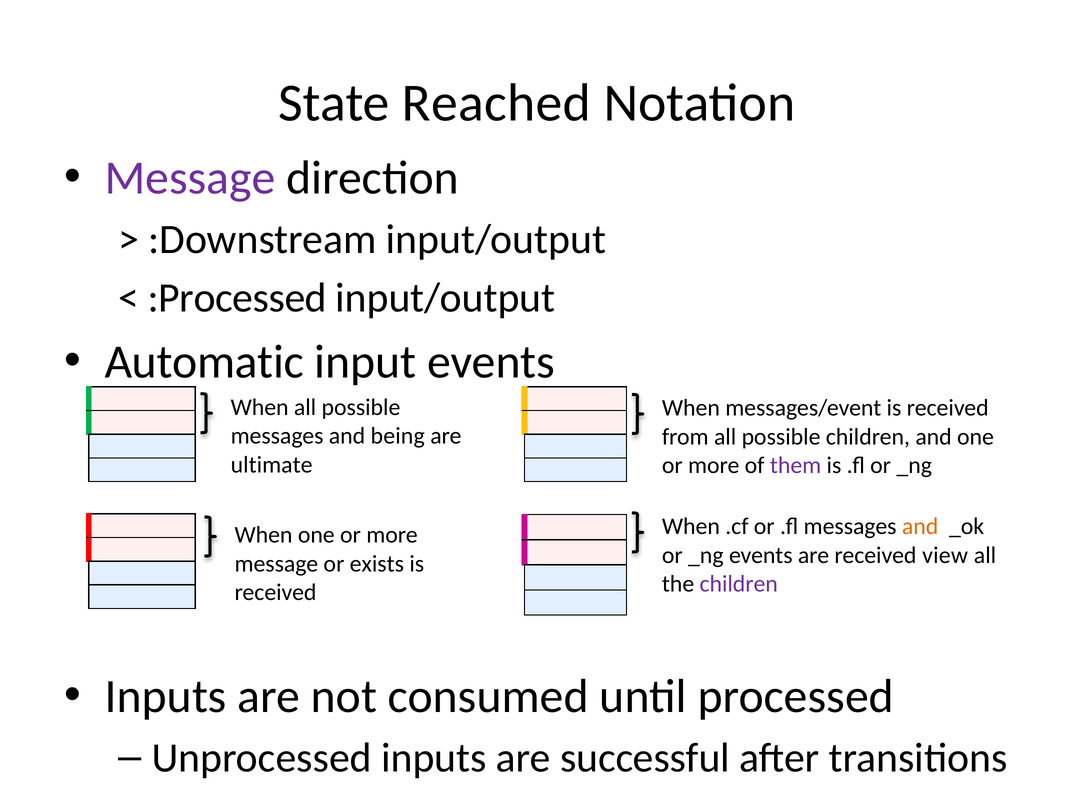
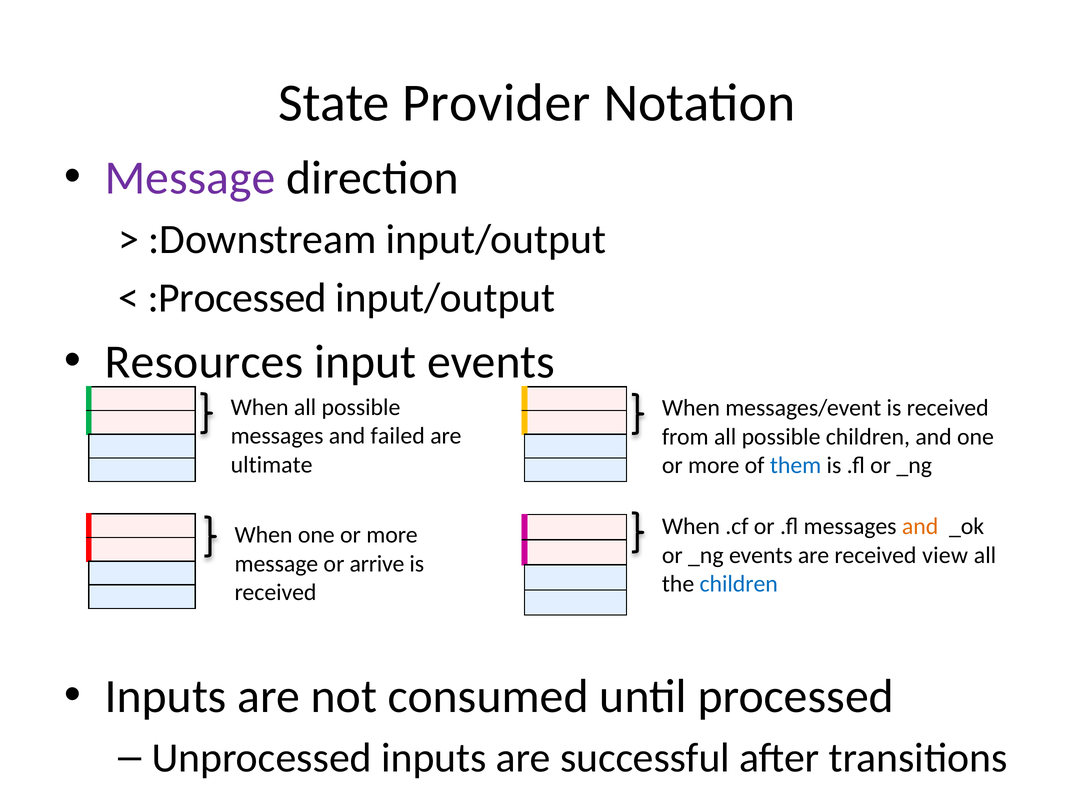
Reached: Reached -> Provider
Automatic: Automatic -> Resources
being: being -> failed
them colour: purple -> blue
exists: exists -> arrive
children at (739, 584) colour: purple -> blue
